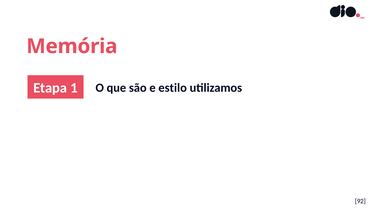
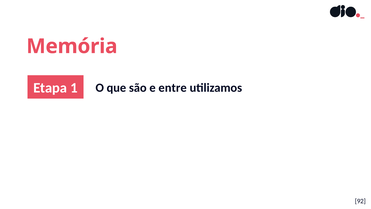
estilo: estilo -> entre
